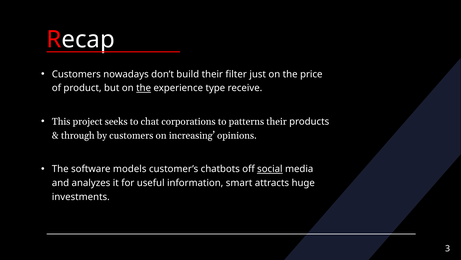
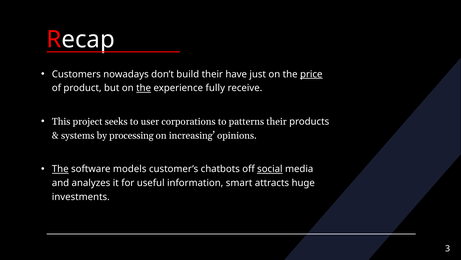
filter: filter -> have
price underline: none -> present
type: type -> fully
chat: chat -> user
through: through -> systems
by customers: customers -> processing
The at (60, 169) underline: none -> present
